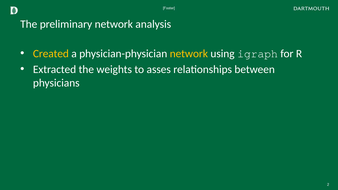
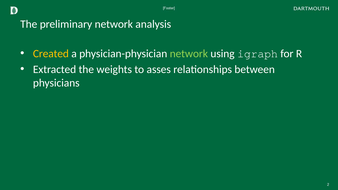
network at (189, 54) colour: yellow -> light green
